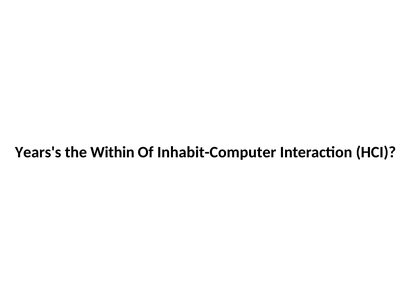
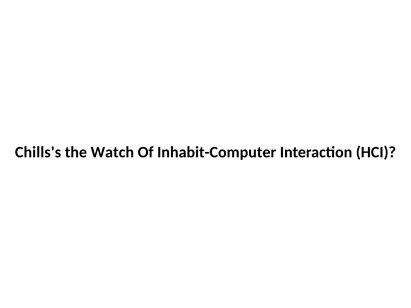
Years's: Years's -> Chills's
Within: Within -> Watch
